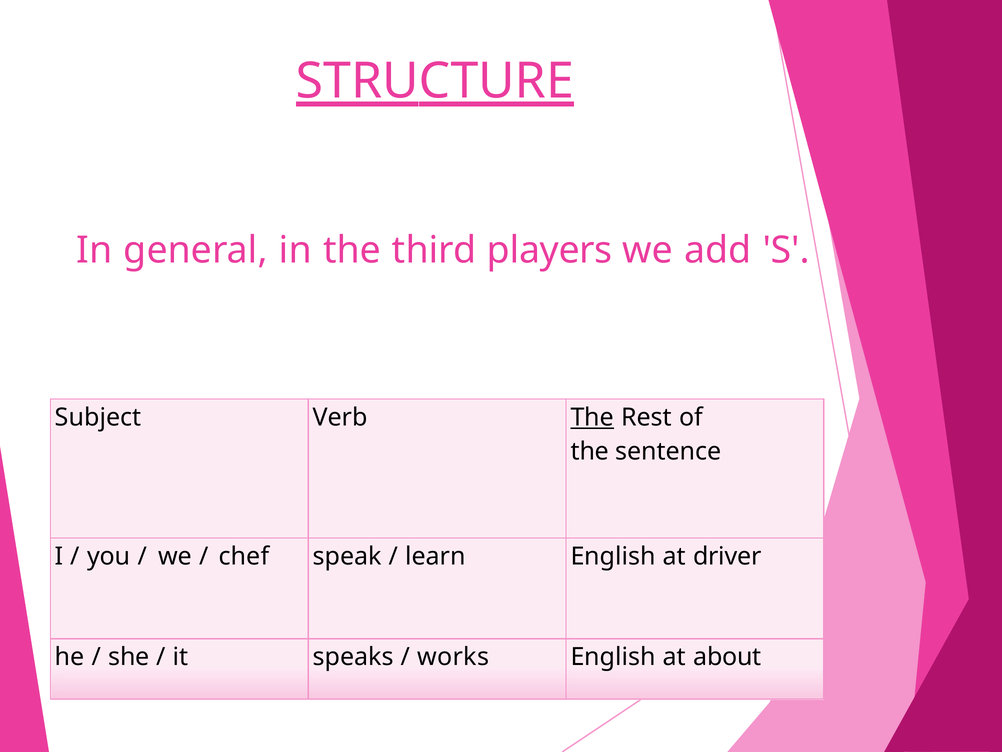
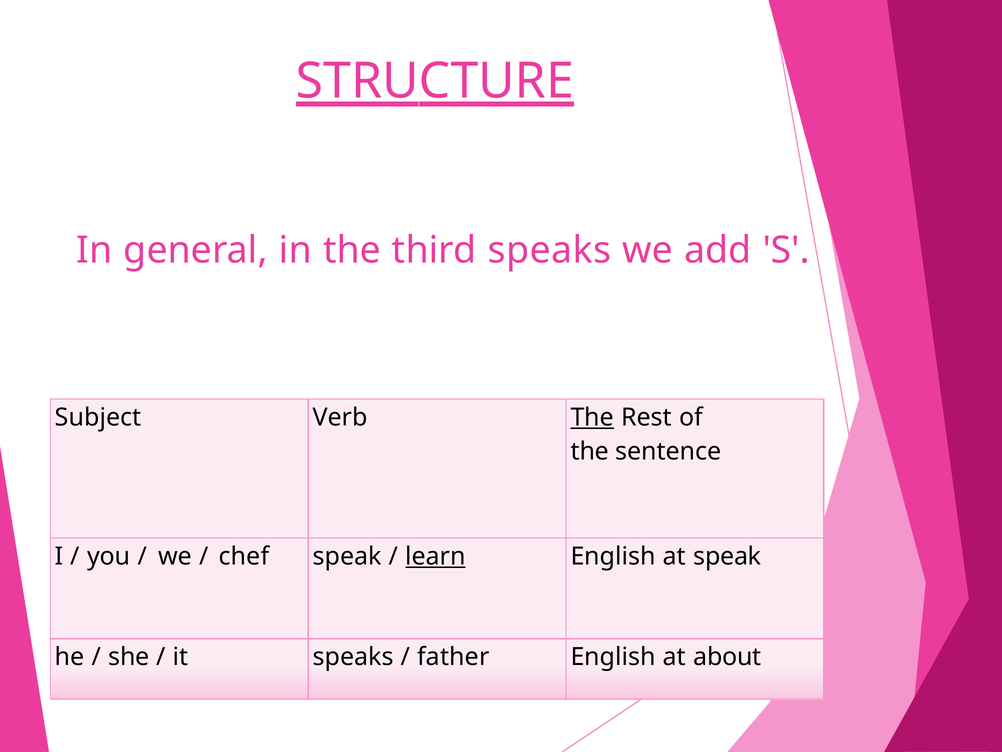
third players: players -> speaks
learn underline: none -> present
at driver: driver -> speak
works: works -> father
